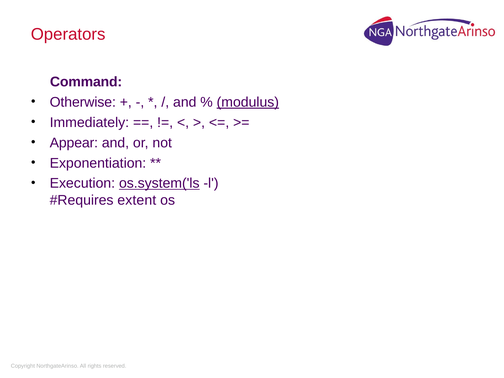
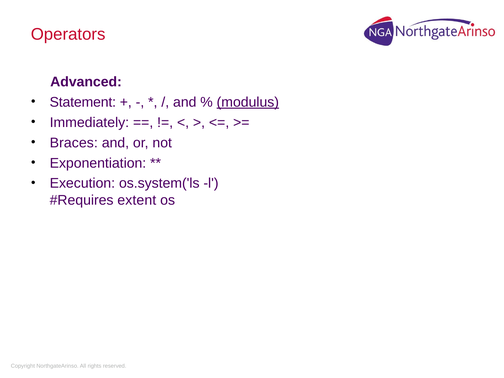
Command: Command -> Advanced
Otherwise: Otherwise -> Statement
Appear: Appear -> Braces
os.system('ls underline: present -> none
